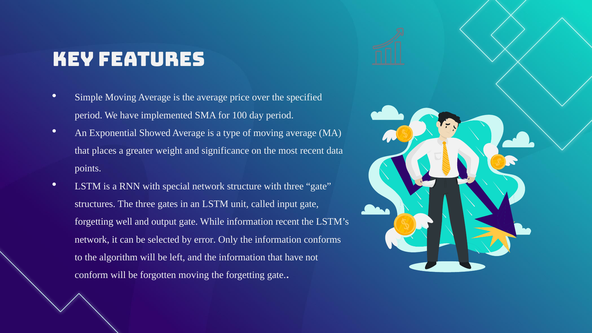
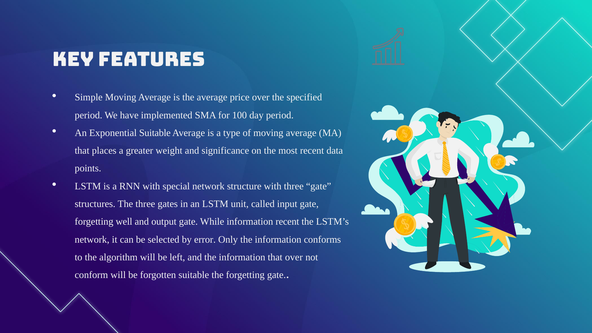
Exponential Showed: Showed -> Suitable
that have: have -> over
forgotten moving: moving -> suitable
